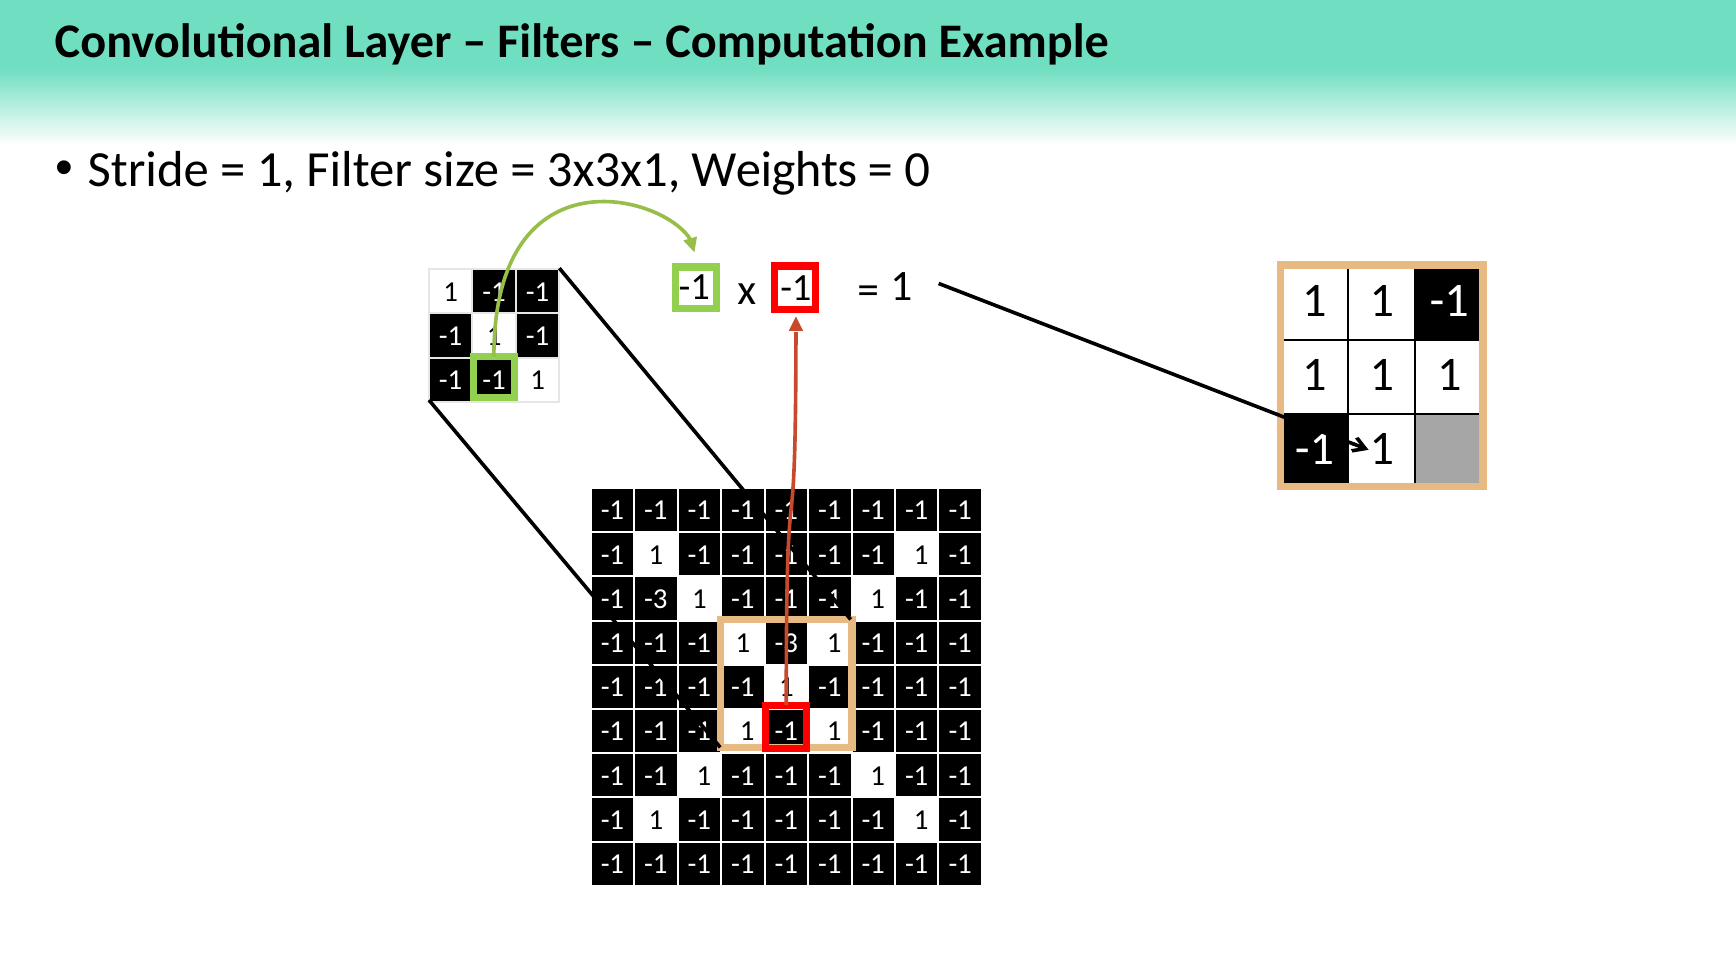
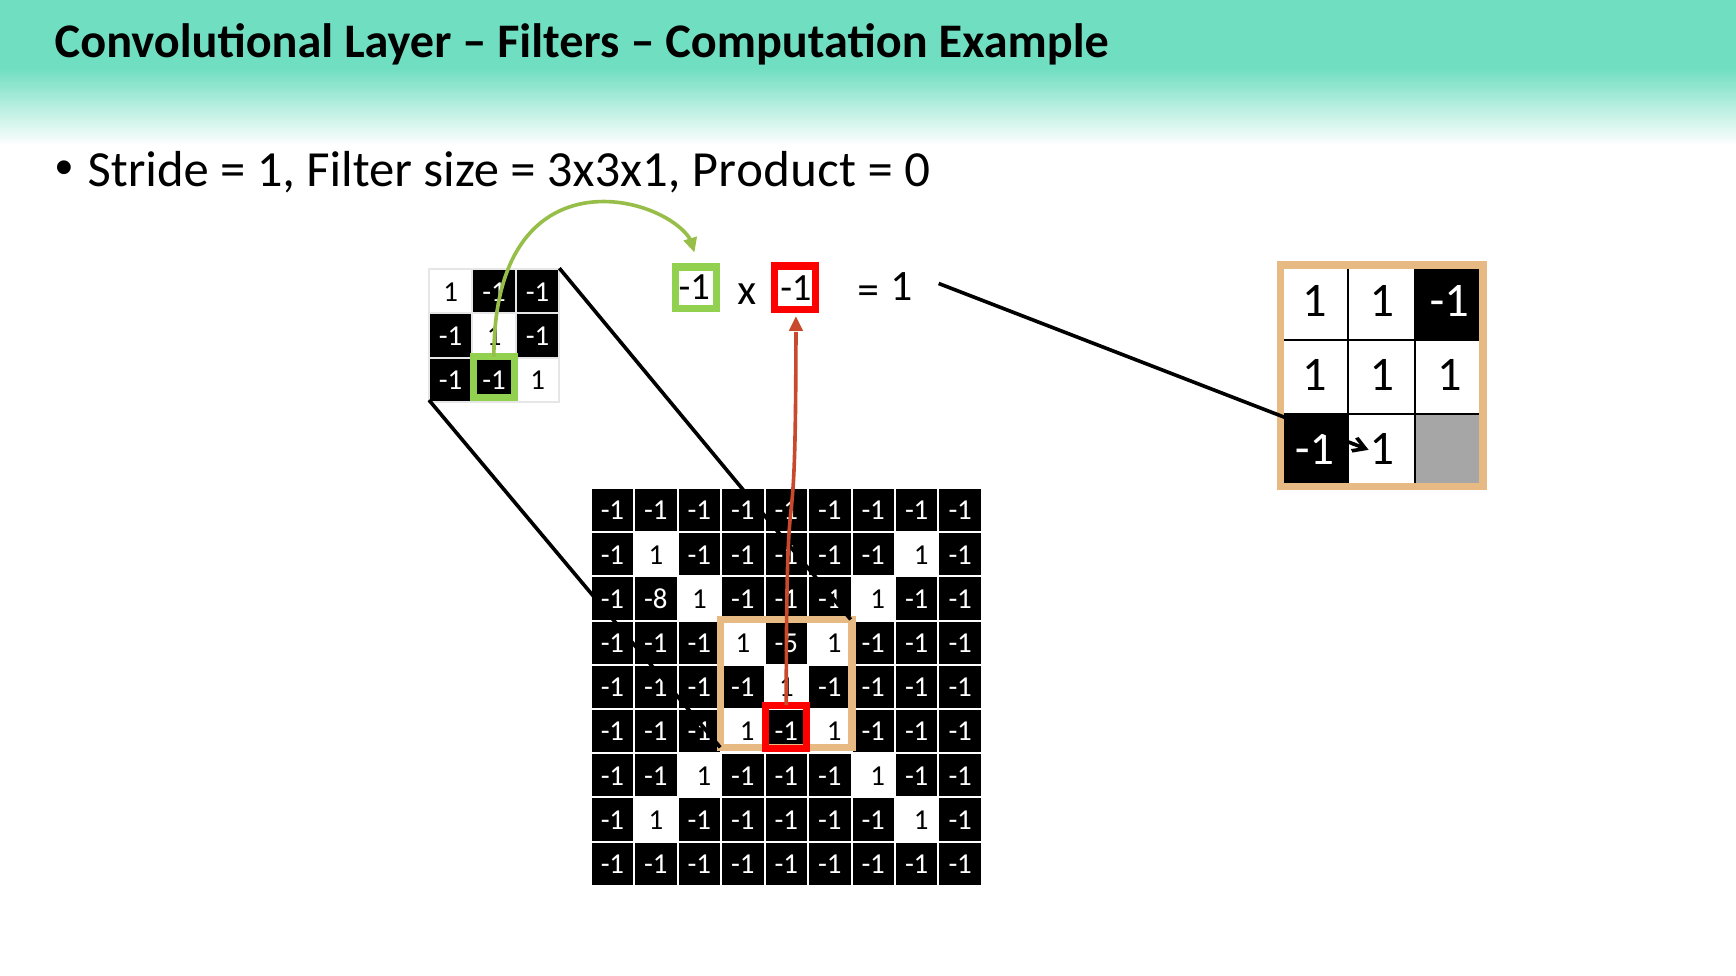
Weights: Weights -> Product
-1 -3: -3 -> -8
1 -3: -3 -> -5
